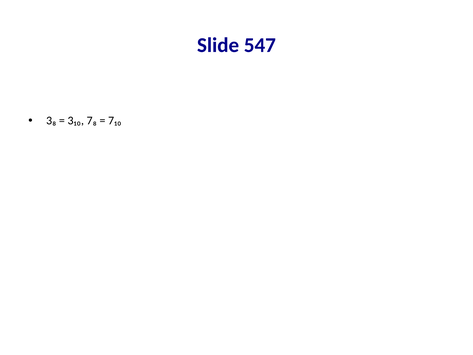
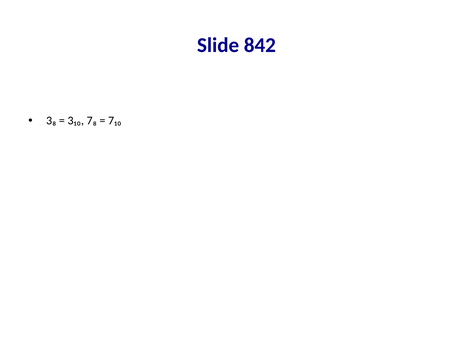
547: 547 -> 842
